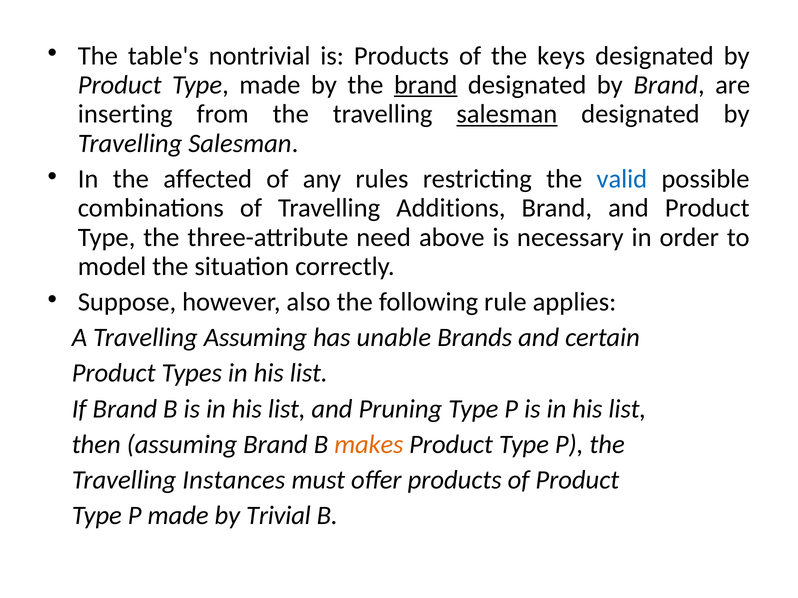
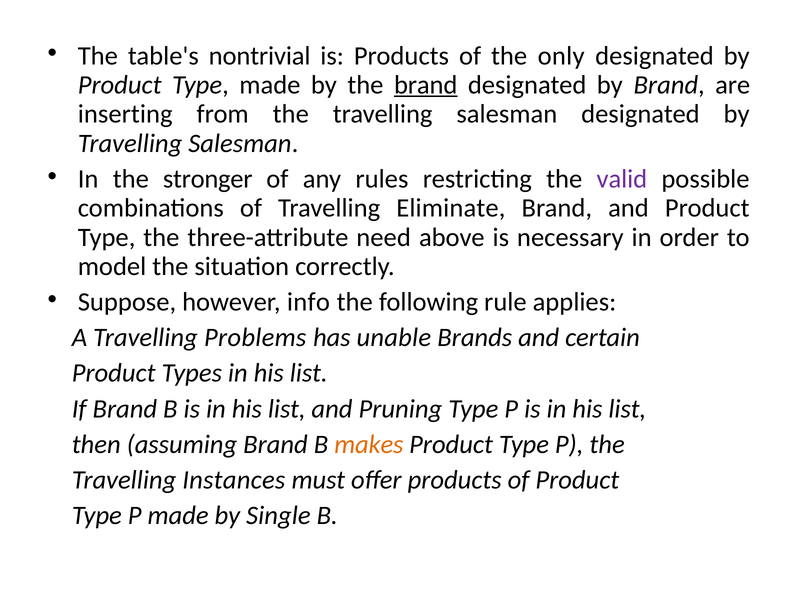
keys: keys -> only
salesman at (507, 114) underline: present -> none
affected: affected -> stronger
valid colour: blue -> purple
Additions: Additions -> Eliminate
also: also -> info
Travelling Assuming: Assuming -> Problems
Trivial: Trivial -> Single
